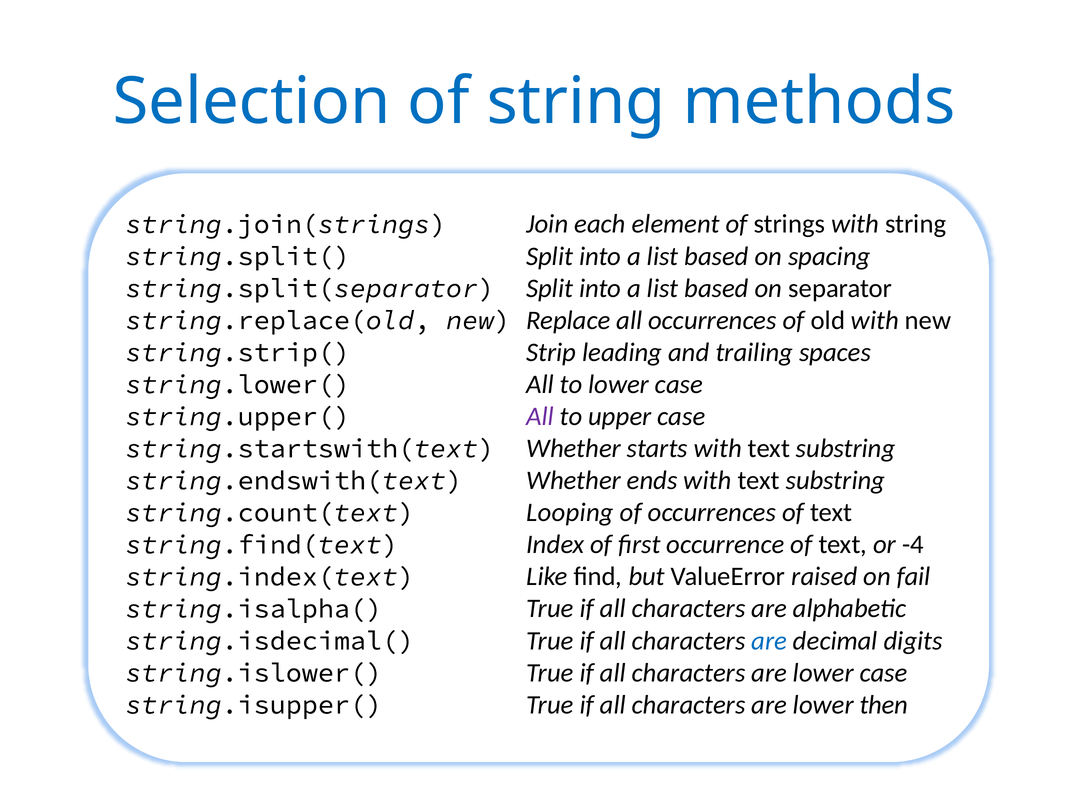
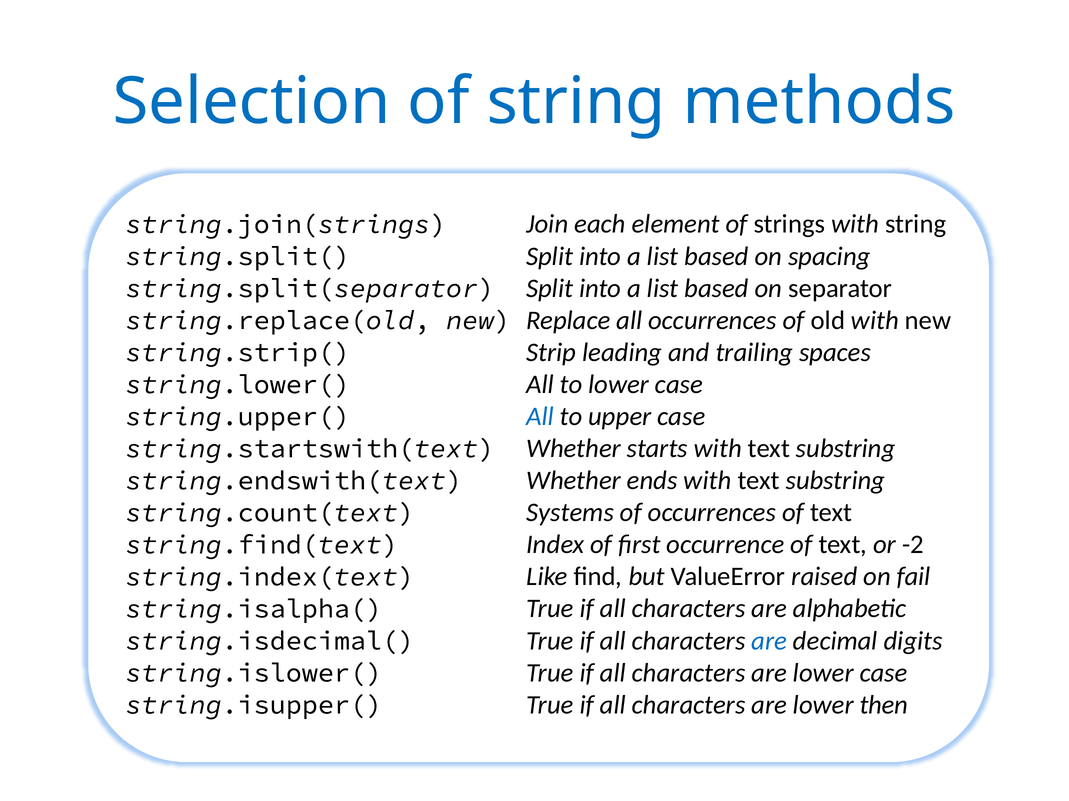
All at (540, 417) colour: purple -> blue
Looping: Looping -> Systems
-4: -4 -> -2
